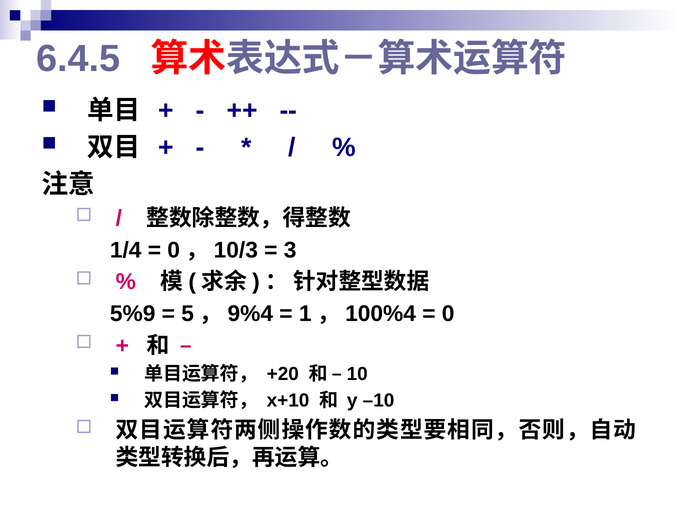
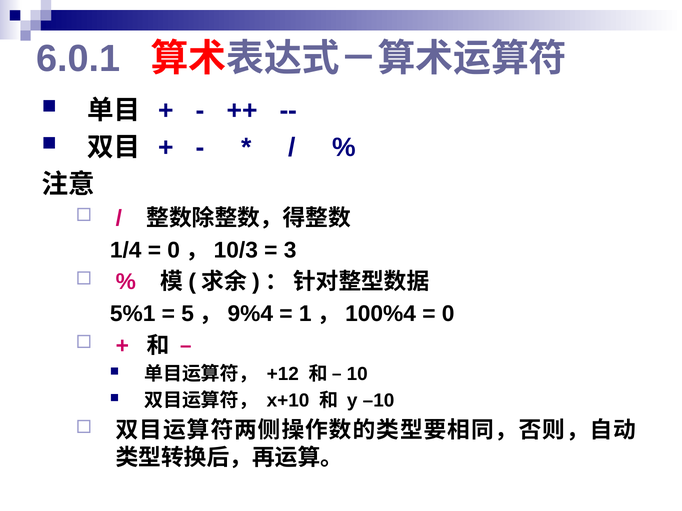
6.4.5: 6.4.5 -> 6.0.1
5%9: 5%9 -> 5%1
+20: +20 -> +12
